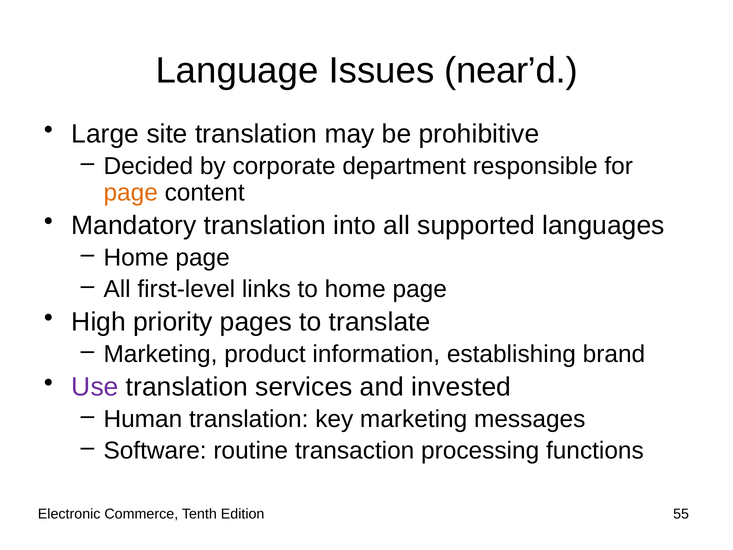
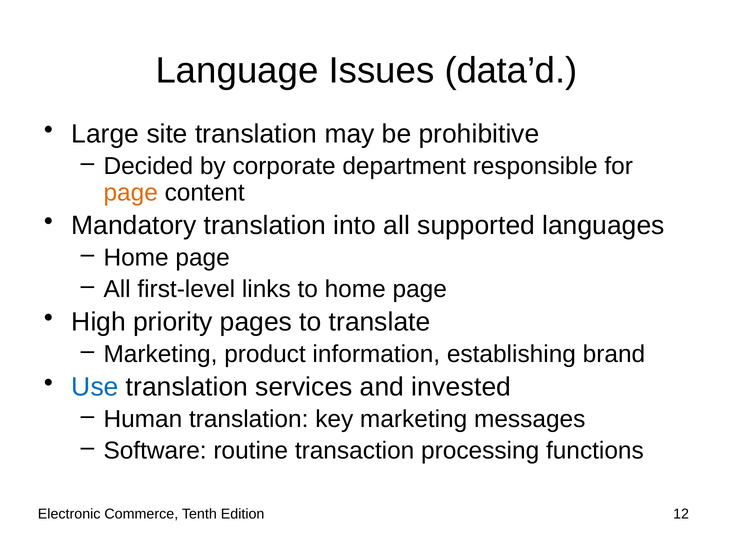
near’d: near’d -> data’d
Use colour: purple -> blue
55: 55 -> 12
